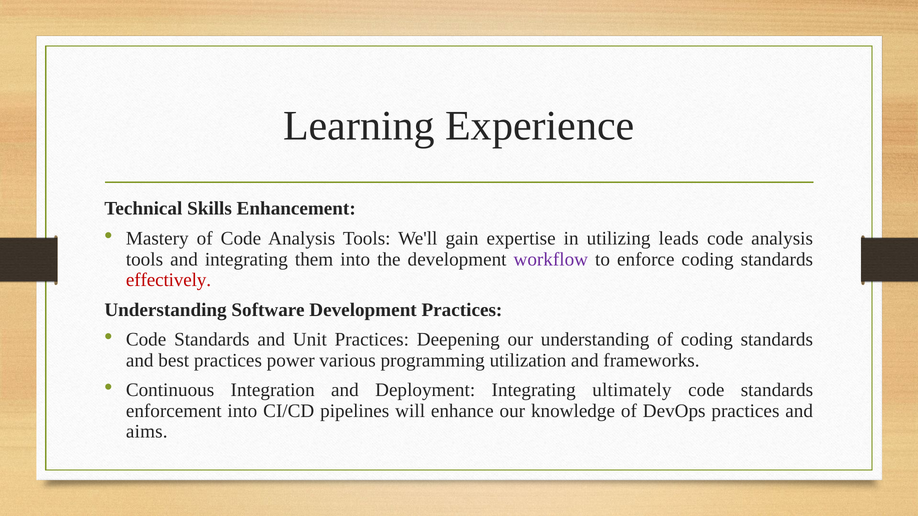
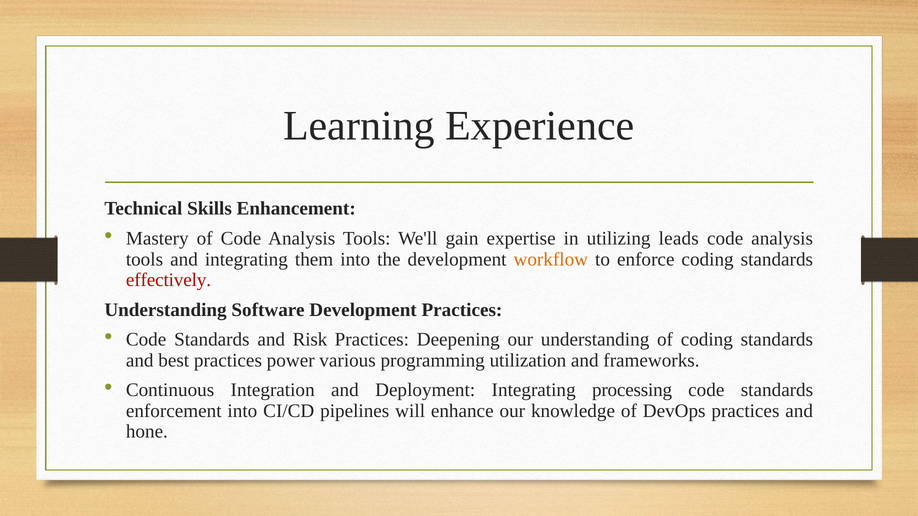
workflow colour: purple -> orange
Unit: Unit -> Risk
ultimately: ultimately -> processing
aims: aims -> hone
